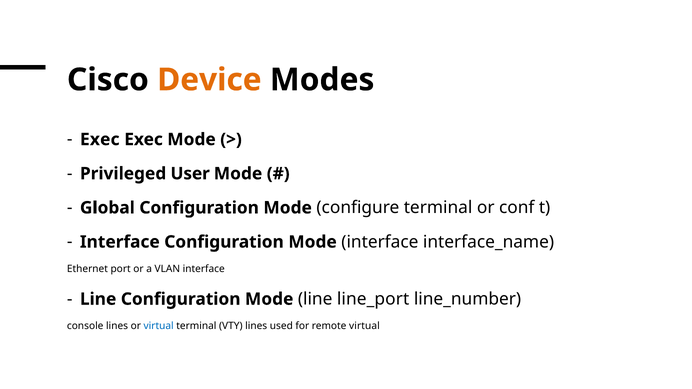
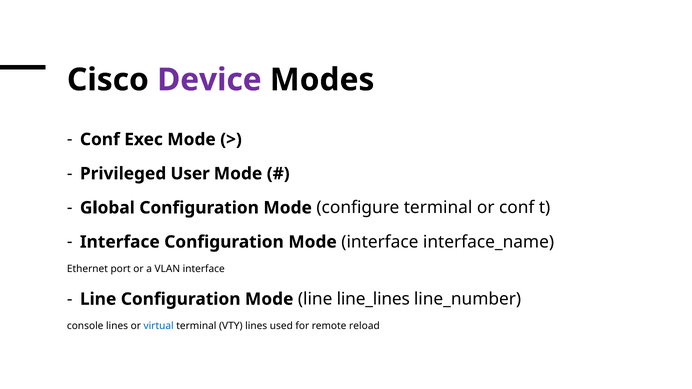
Device colour: orange -> purple
Exec at (100, 140): Exec -> Conf
line_port: line_port -> line_lines
remote virtual: virtual -> reload
